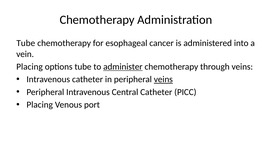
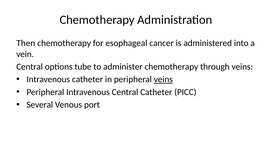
Tube at (26, 43): Tube -> Then
Placing at (30, 67): Placing -> Central
administer underline: present -> none
Placing at (40, 105): Placing -> Several
